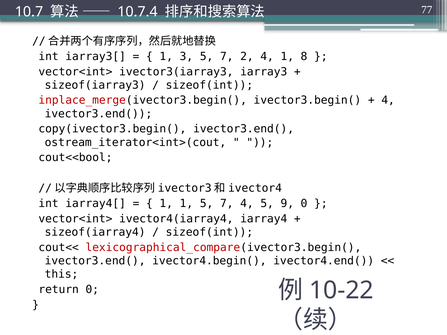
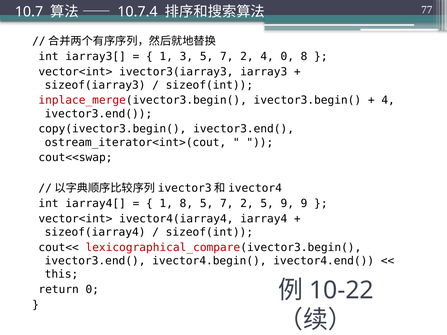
4 1: 1 -> 0
cout<<bool: cout<<bool -> cout<<swap
1 1: 1 -> 8
4 at (247, 204): 4 -> 2
9 0: 0 -> 9
